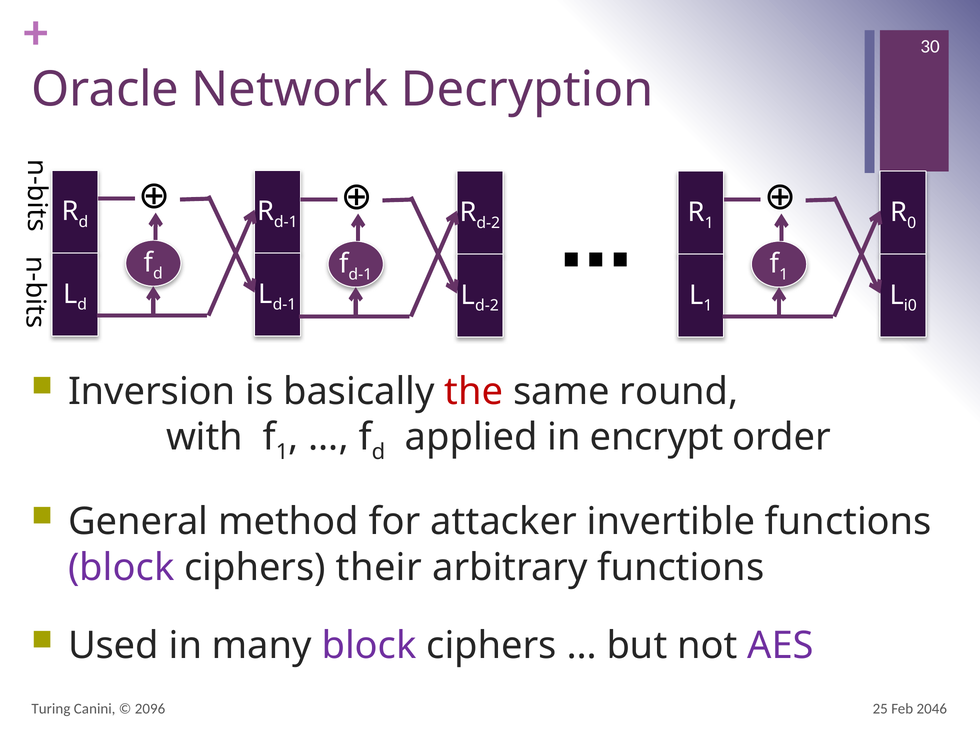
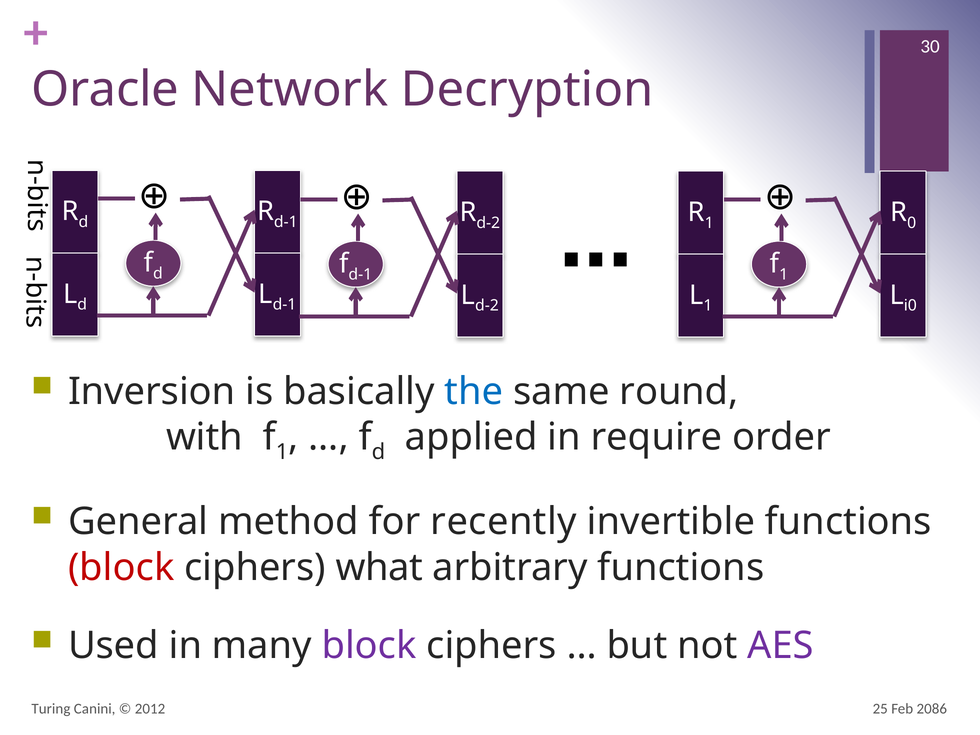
the colour: red -> blue
encrypt: encrypt -> require
attacker: attacker -> recently
block at (121, 567) colour: purple -> red
their: their -> what
2096: 2096 -> 2012
2046: 2046 -> 2086
